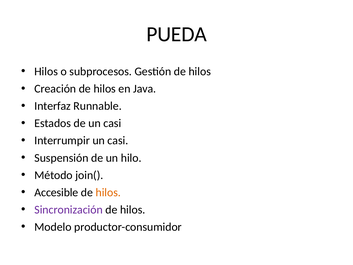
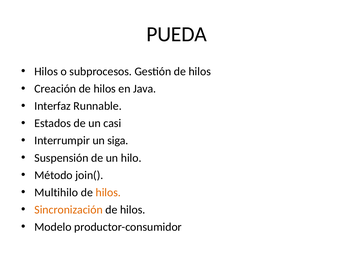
Interrumpir un casi: casi -> siga
Accesible: Accesible -> Multihilo
Sincronización colour: purple -> orange
